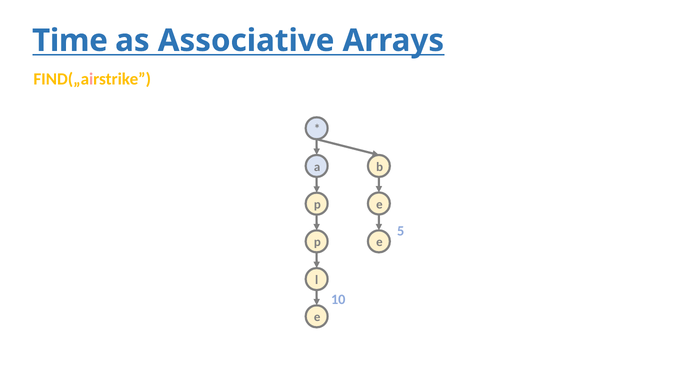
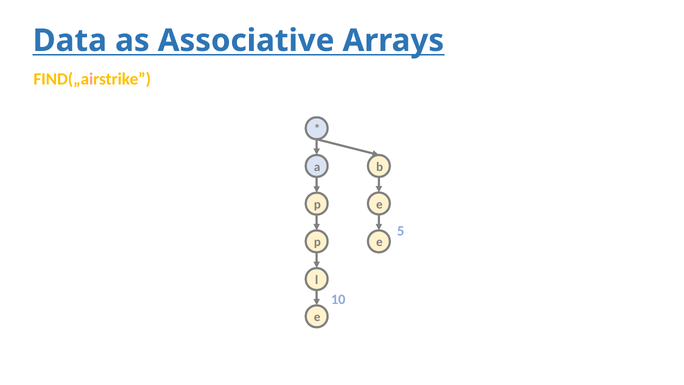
Time: Time -> Data
